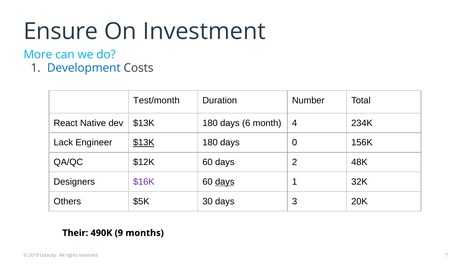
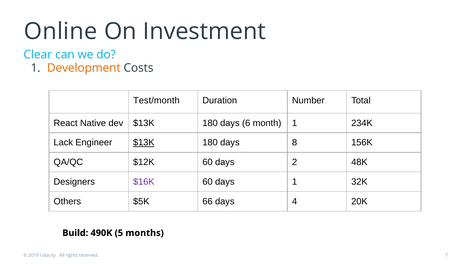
Ensure: Ensure -> Online
More: More -> Clear
Development colour: blue -> orange
month 4: 4 -> 1
0: 0 -> 8
days at (225, 182) underline: present -> none
30: 30 -> 66
3: 3 -> 4
Their: Their -> Build
9: 9 -> 5
